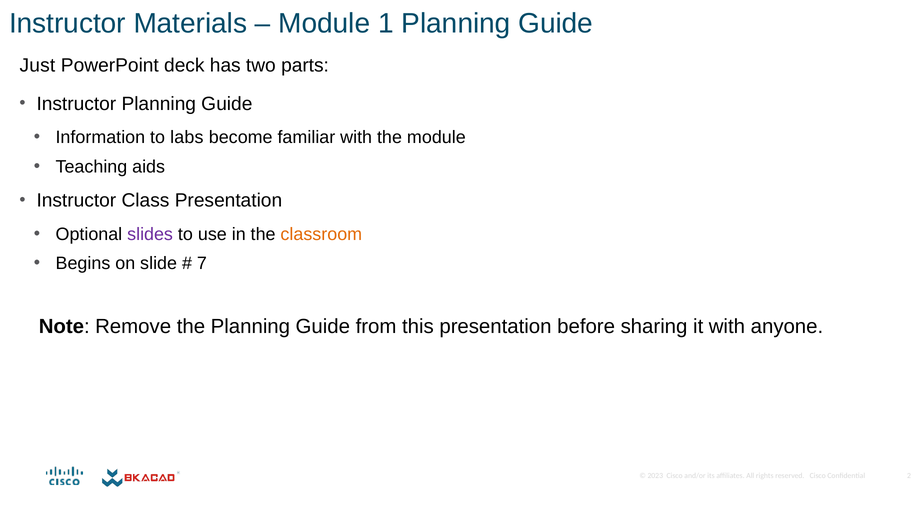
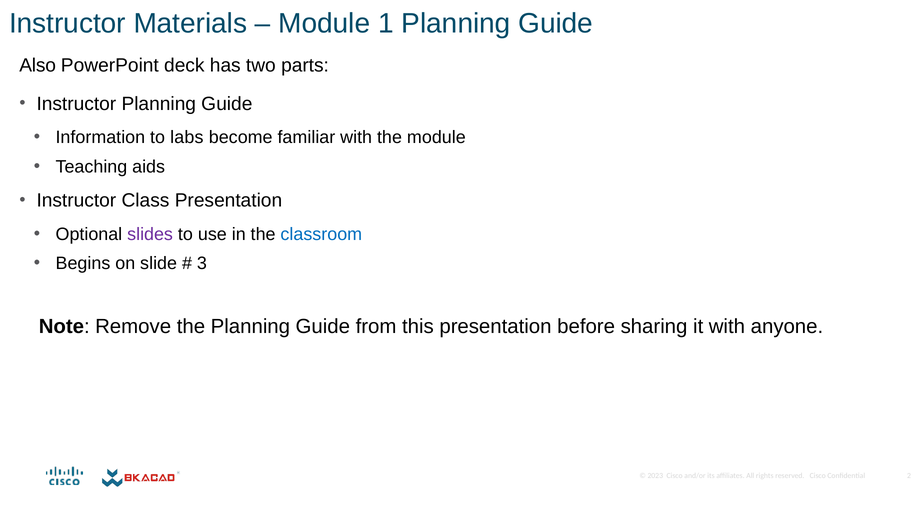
Just: Just -> Also
classroom colour: orange -> blue
7: 7 -> 3
